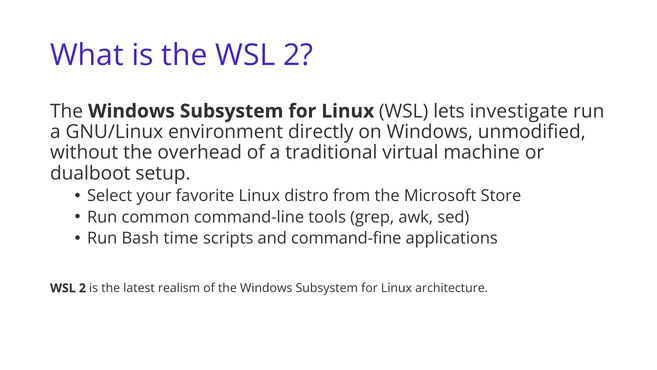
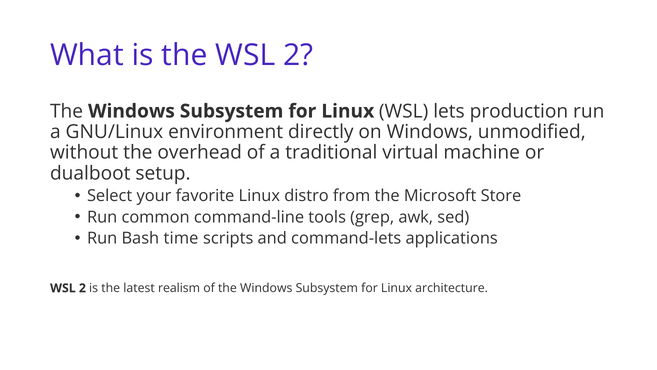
investigate: investigate -> production
command-fine: command-fine -> command-lets
